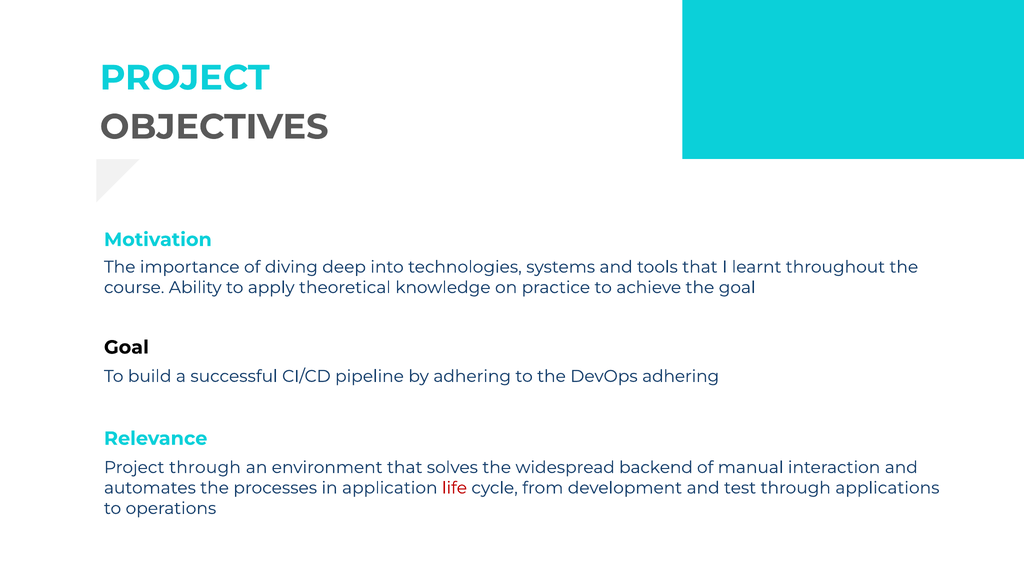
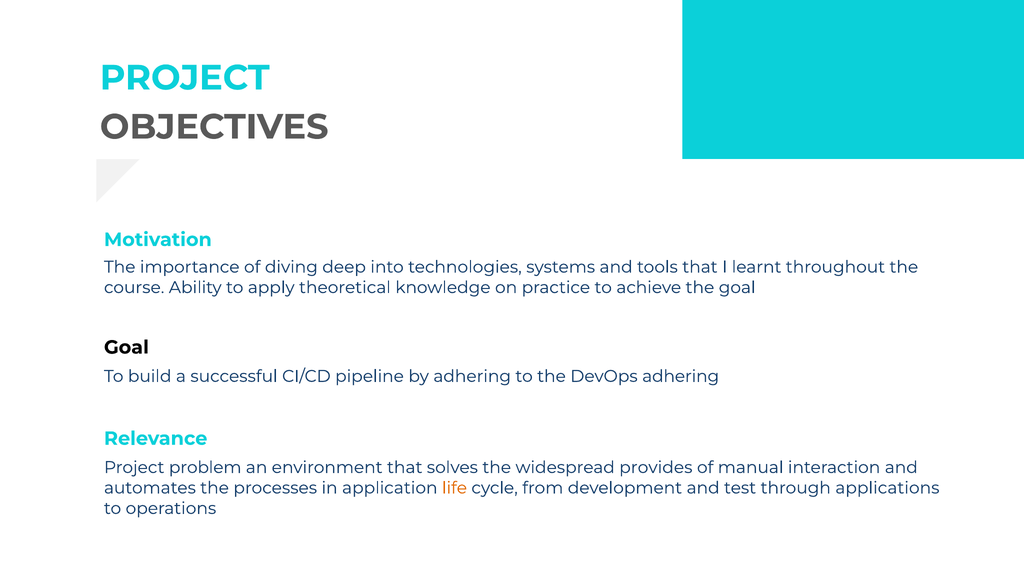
Project through: through -> problem
backend: backend -> provides
life colour: red -> orange
